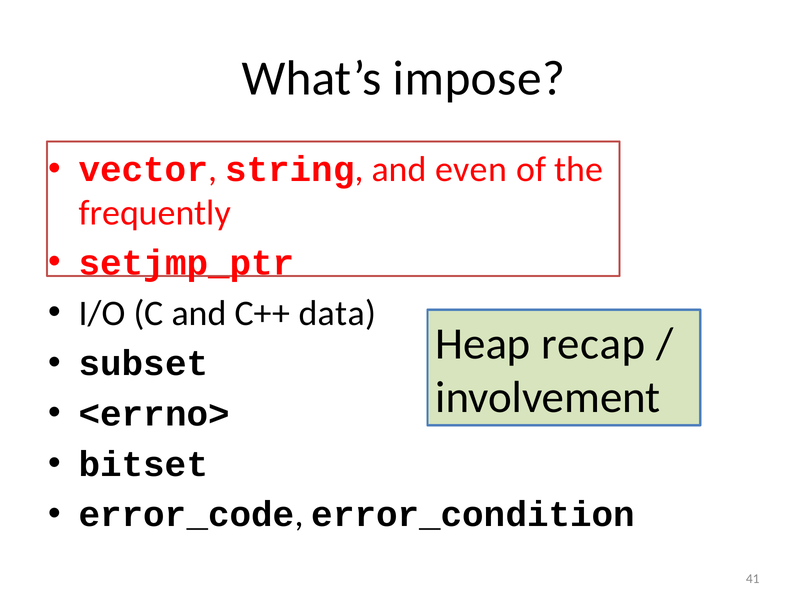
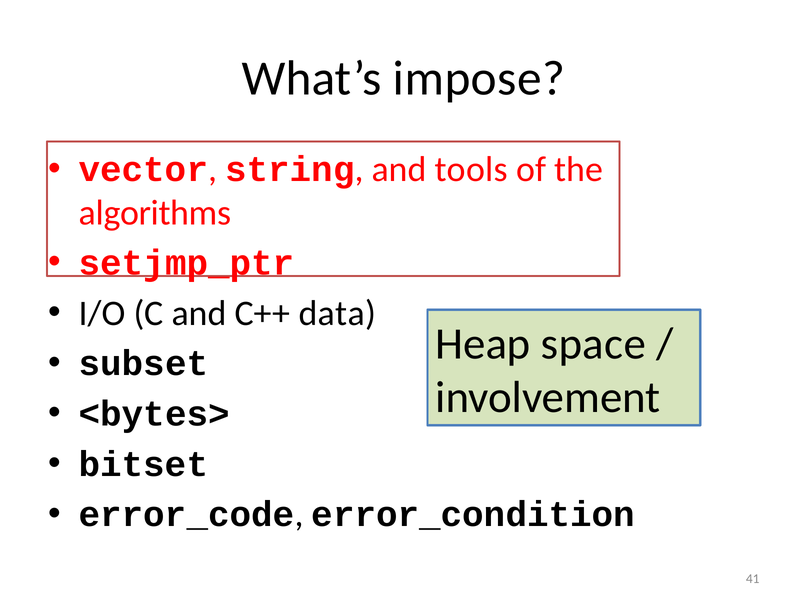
even: even -> tools
frequently: frequently -> algorithms
recap: recap -> space
<errno>: <errno> -> <bytes>
